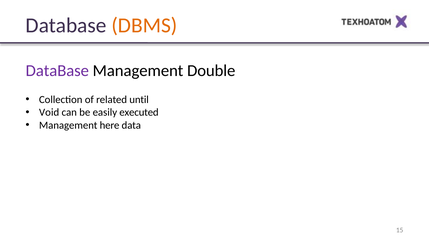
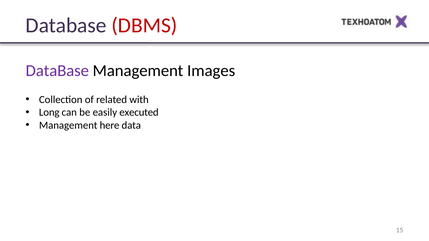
DBMS colour: orange -> red
Double: Double -> Images
until: until -> with
Void: Void -> Long
